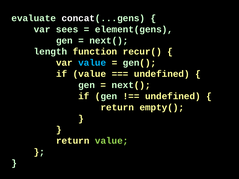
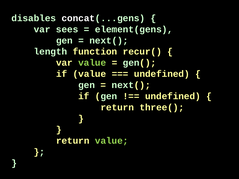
evaluate: evaluate -> disables
value at (92, 63) colour: light blue -> light green
empty(: empty( -> three(
